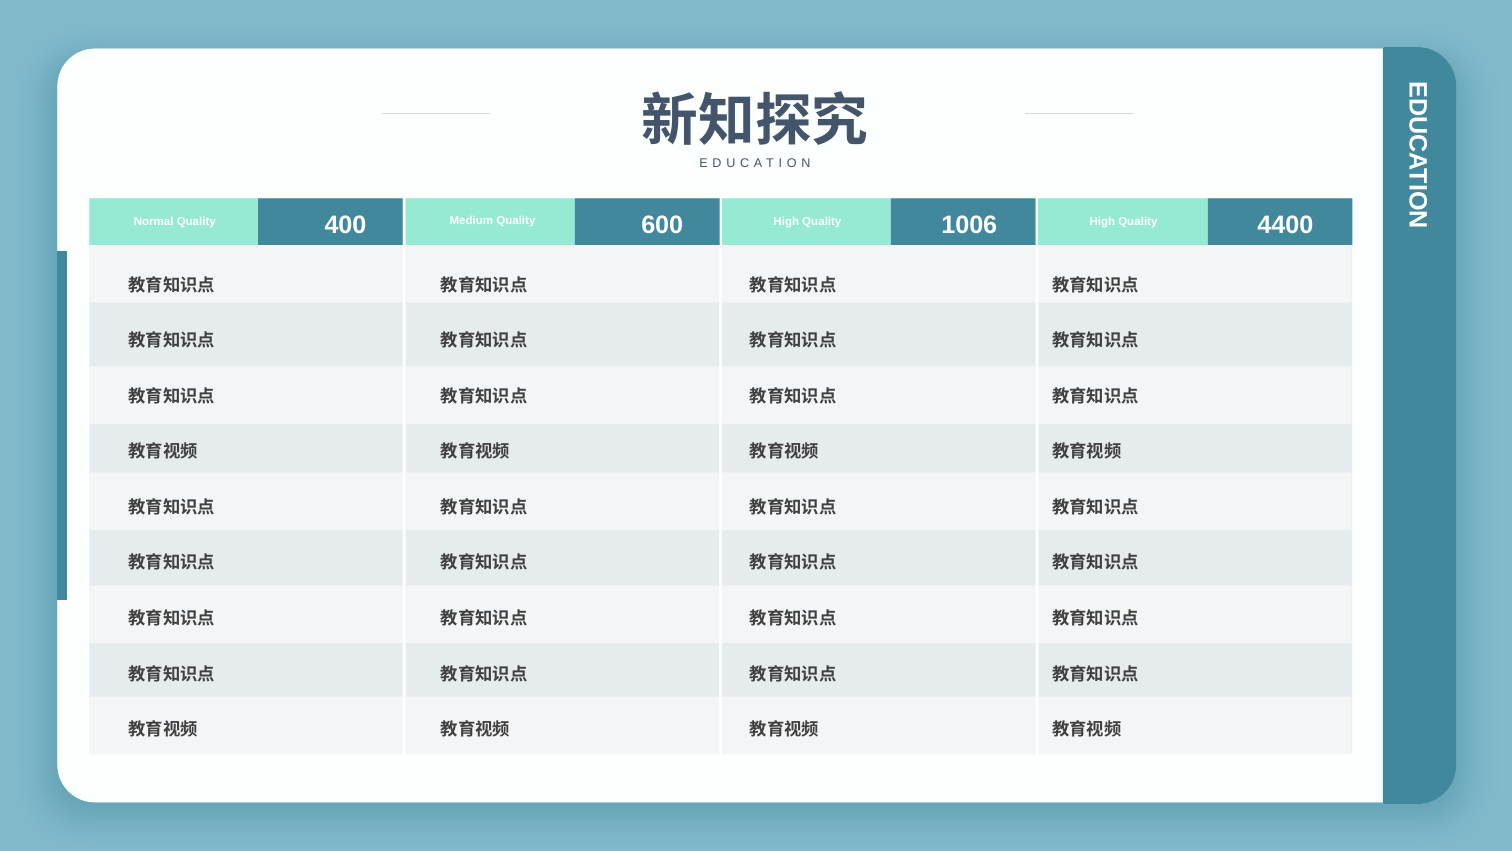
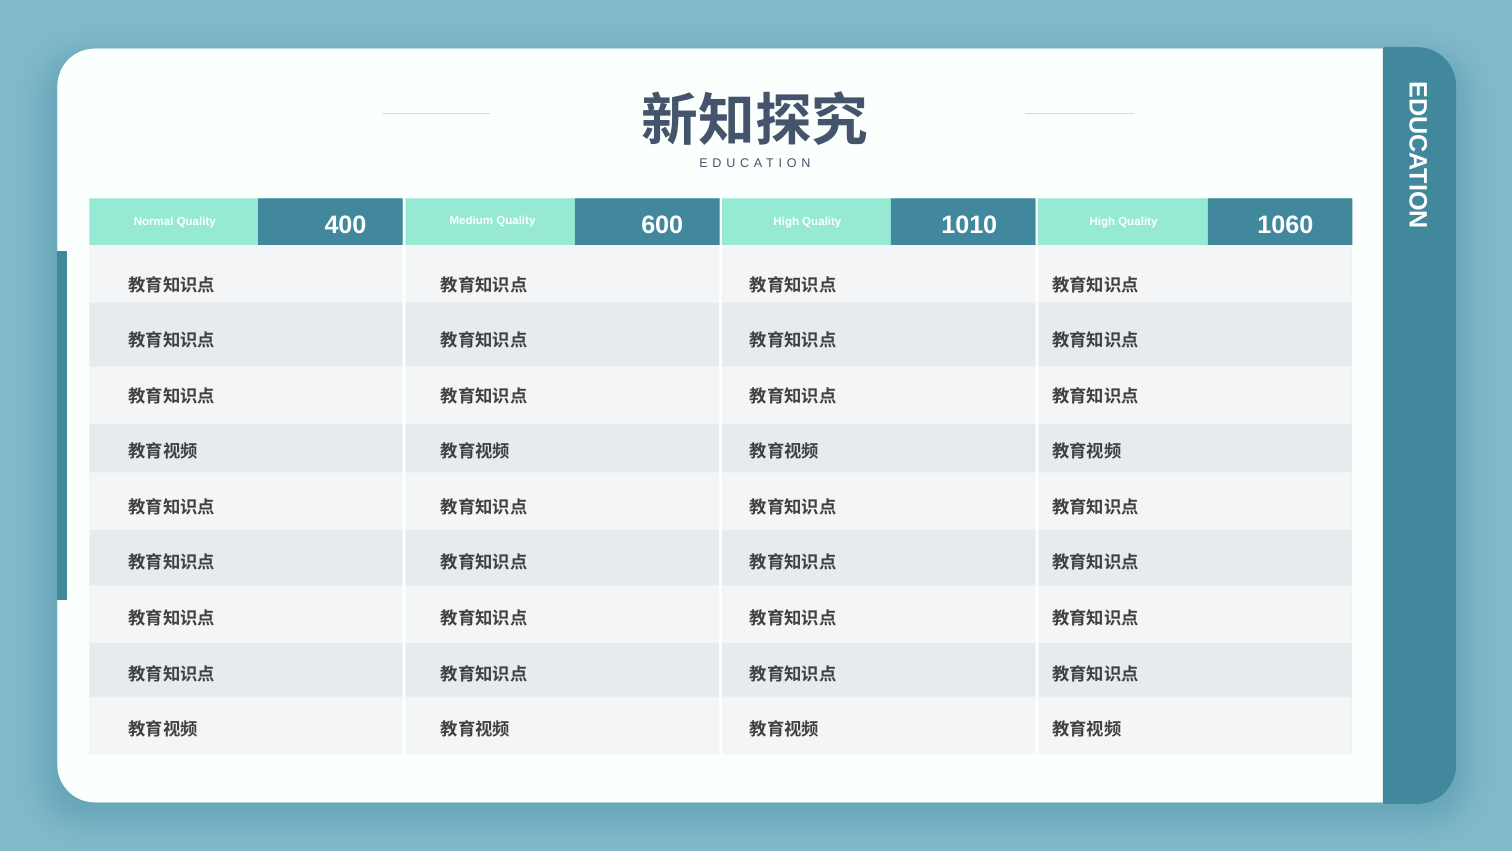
1006: 1006 -> 1010
4400: 4400 -> 1060
